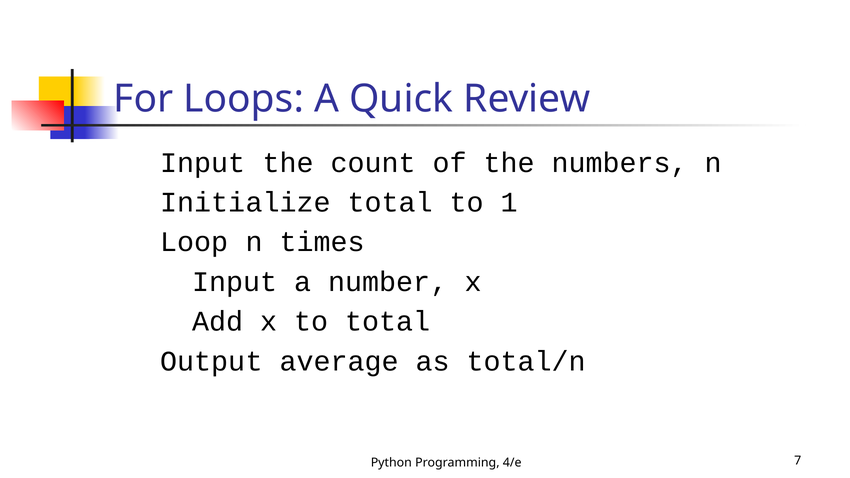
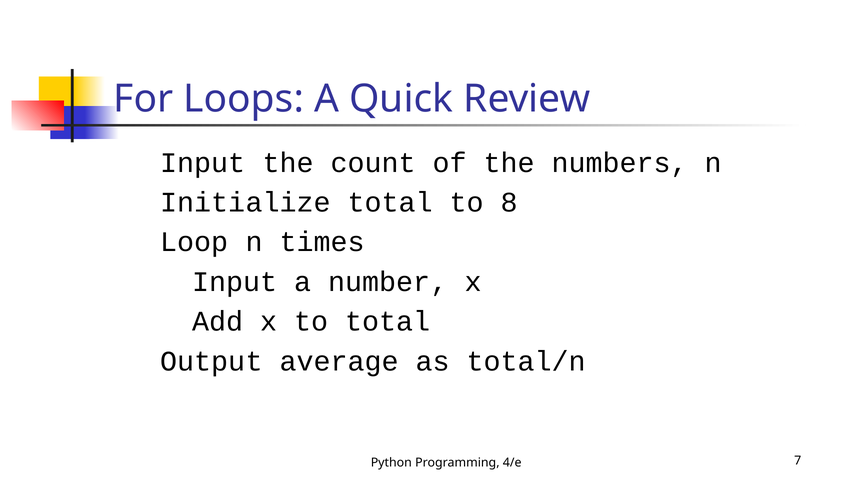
1: 1 -> 8
